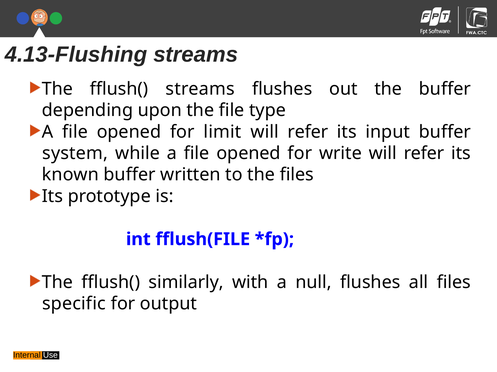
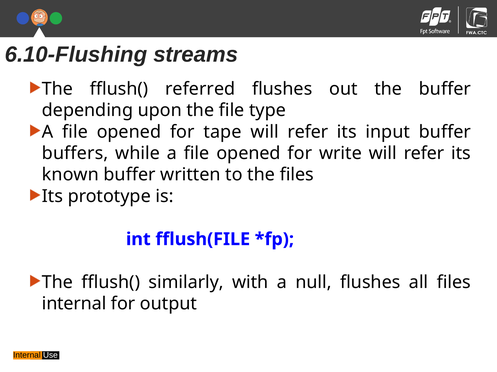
4.13-Flushing: 4.13-Flushing -> 6.10-Flushing
fflush( streams: streams -> referred
limit: limit -> tape
system: system -> buffers
specific at (74, 304): specific -> internal
